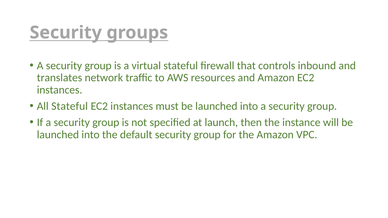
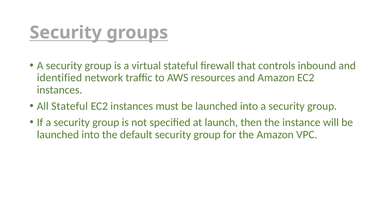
translates: translates -> identified
